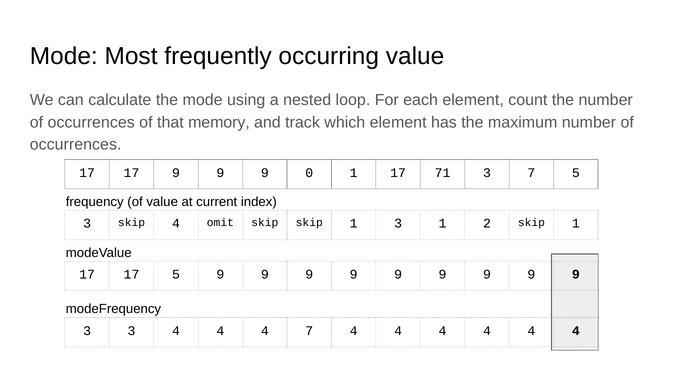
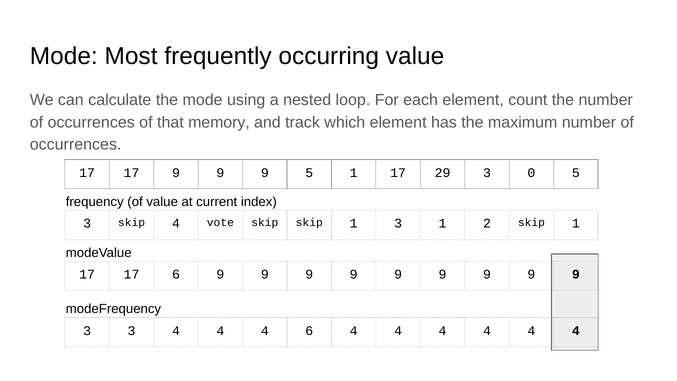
9 0: 0 -> 5
71: 71 -> 29
3 7: 7 -> 0
omit: omit -> vote
17 5: 5 -> 6
4 7: 7 -> 6
